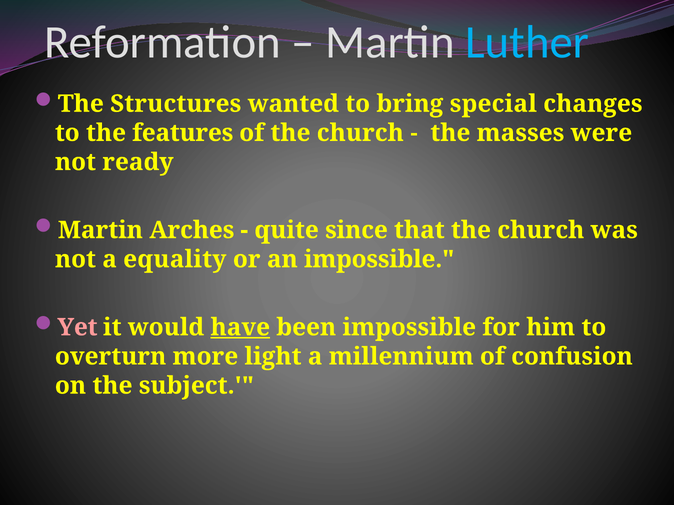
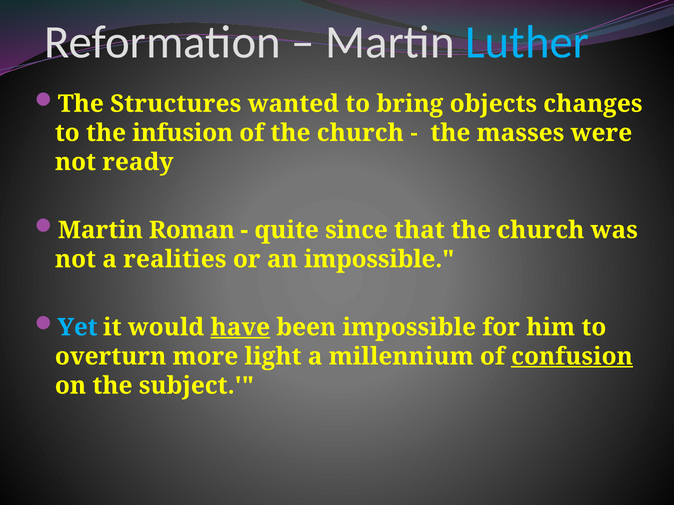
special: special -> objects
features: features -> infusion
Arches: Arches -> Roman
equality: equality -> realities
Yet colour: pink -> light blue
confusion underline: none -> present
